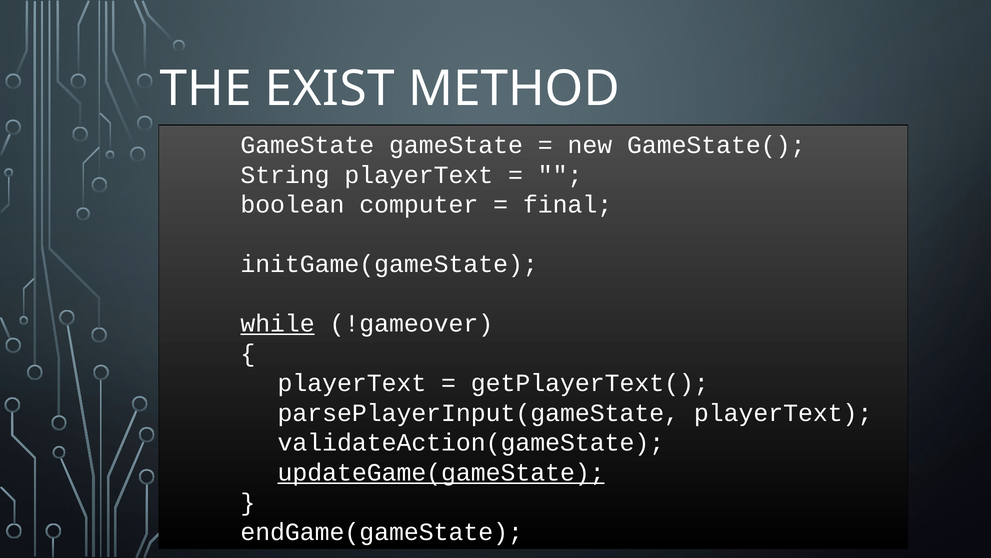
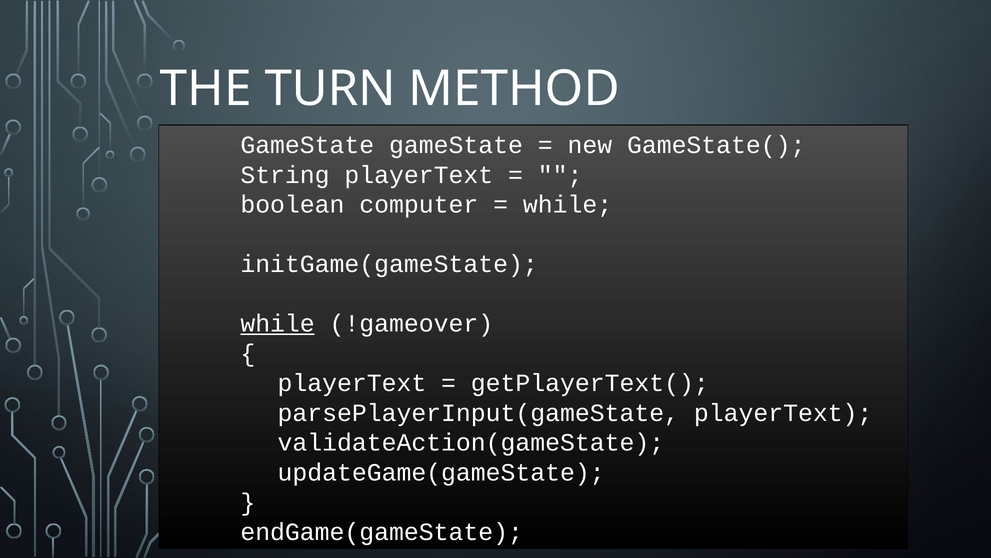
EXIST: EXIST -> TURN
final at (568, 205): final -> while
updateGame(gameState underline: present -> none
